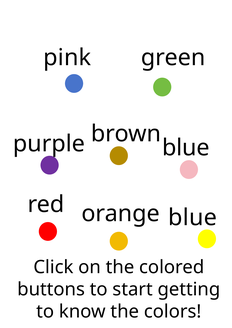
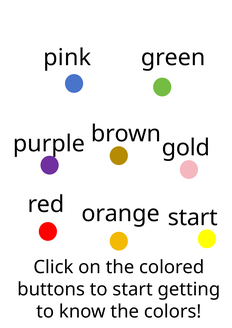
blue at (186, 148): blue -> gold
orange blue: blue -> start
